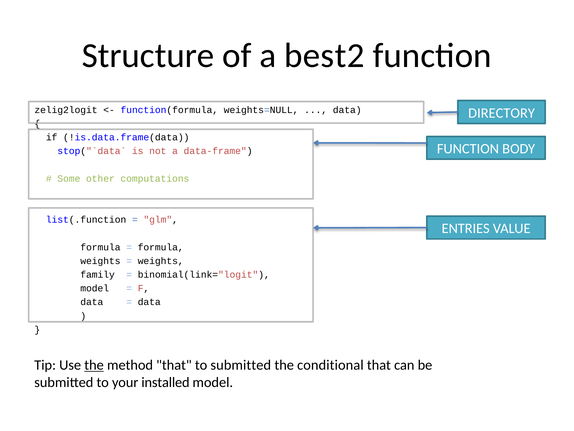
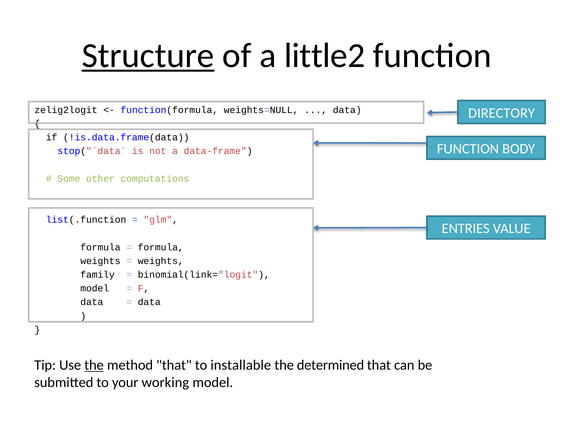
Structure underline: none -> present
best2: best2 -> little2
to submitted: submitted -> installable
conditional: conditional -> determined
installed: installed -> working
